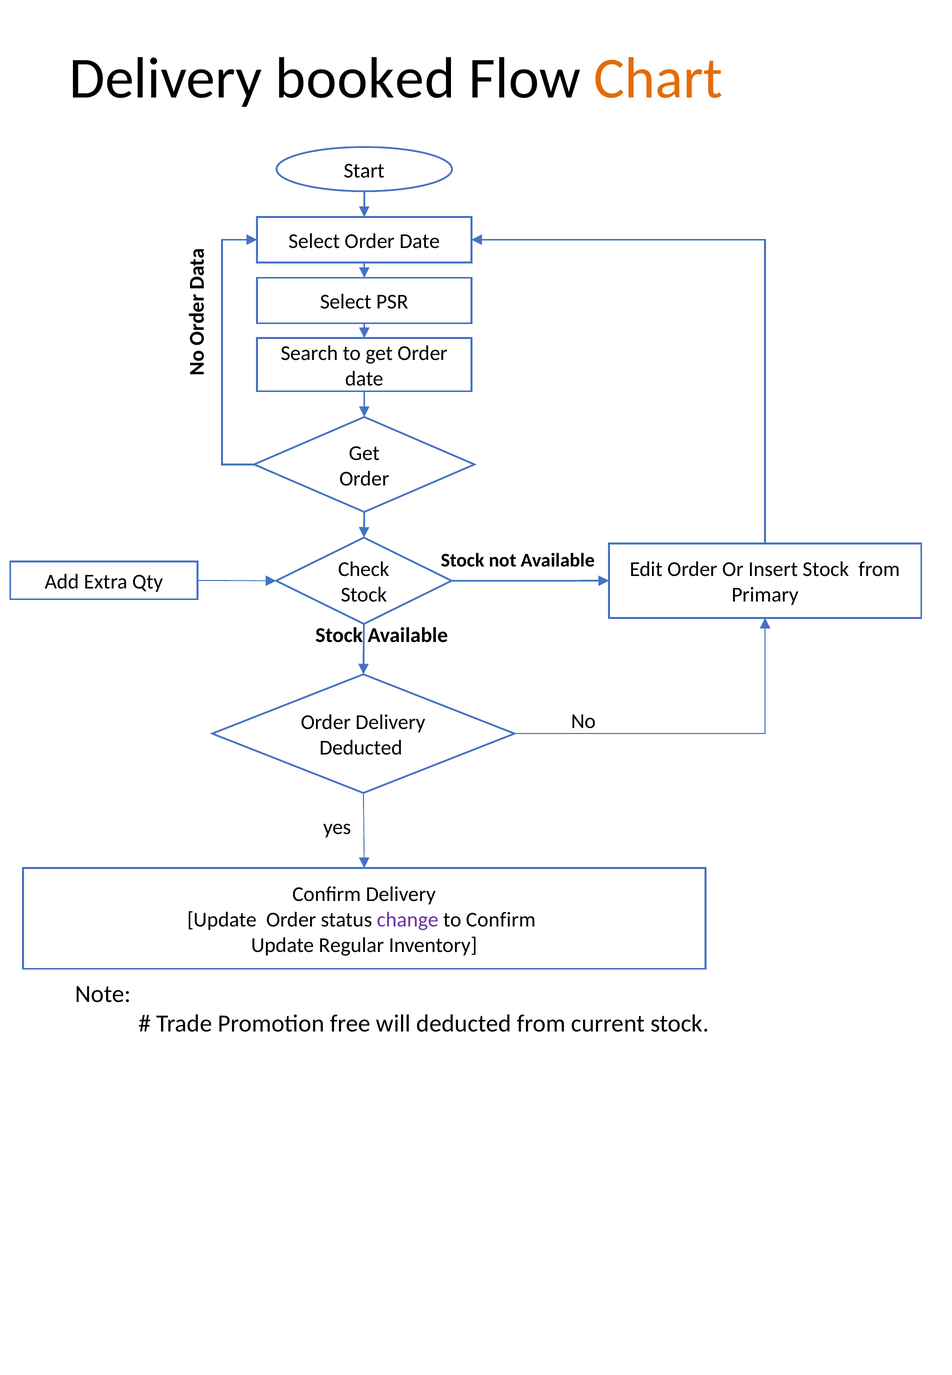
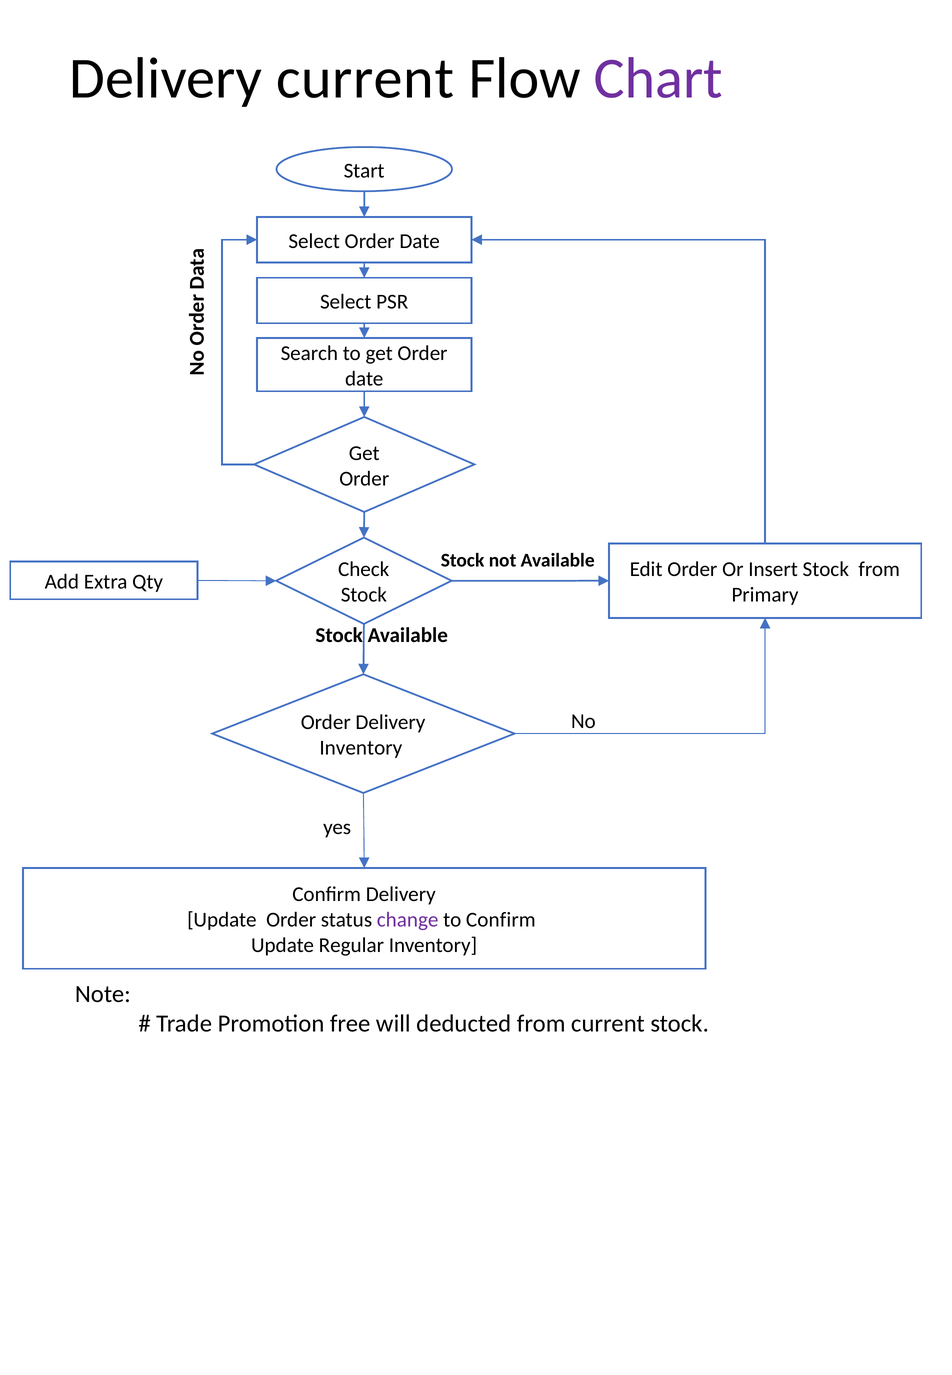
Delivery booked: booked -> current
Chart colour: orange -> purple
Deducted at (361, 748): Deducted -> Inventory
